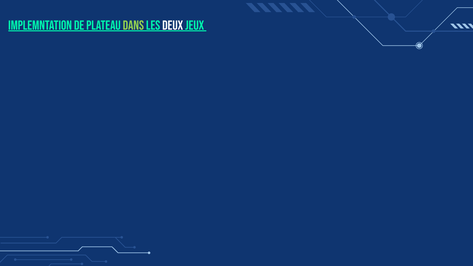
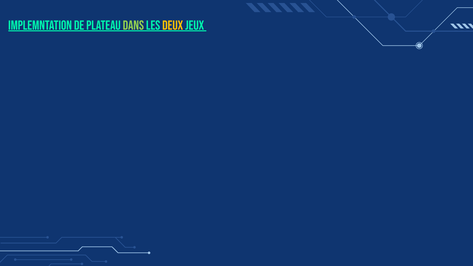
deux colour: white -> yellow
